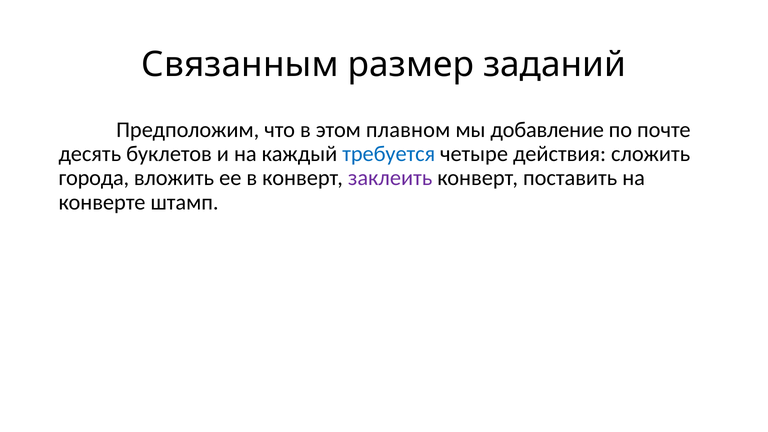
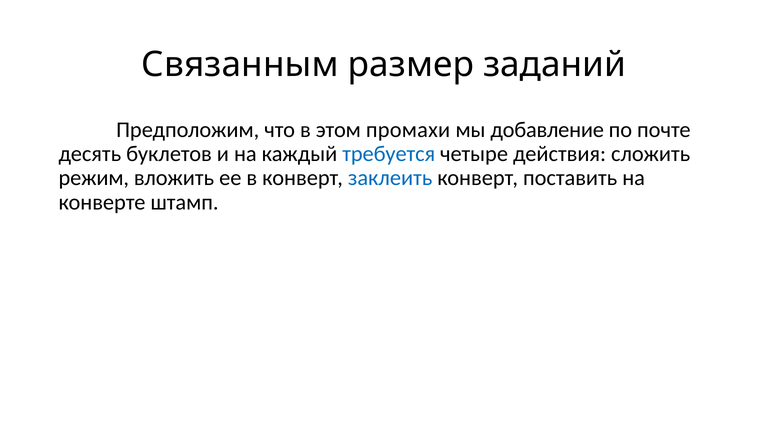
плавном: плавном -> промахи
города: города -> режим
заклеить colour: purple -> blue
